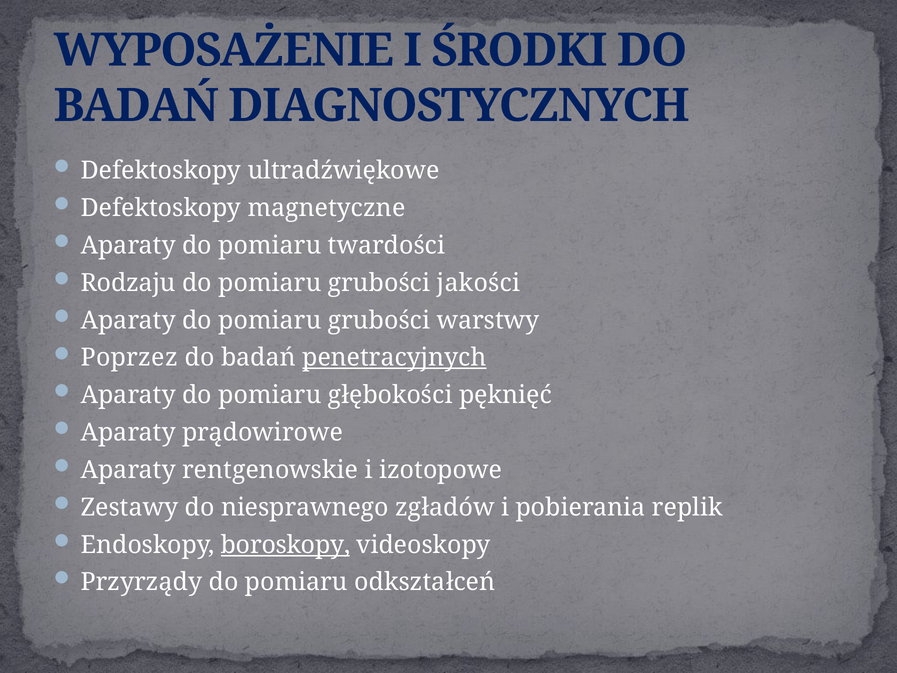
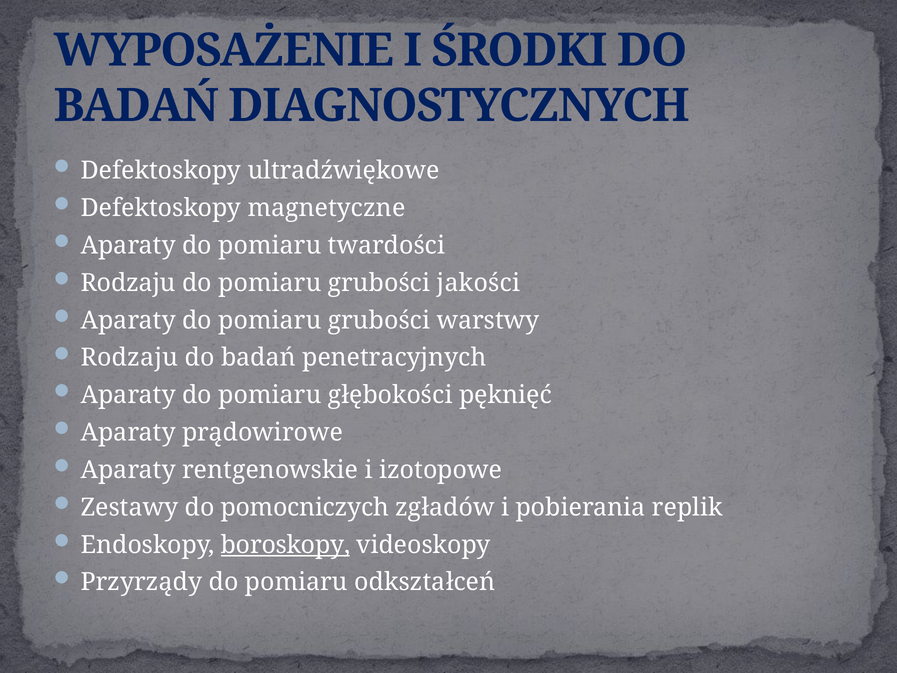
Poprzez at (129, 358): Poprzez -> Rodzaju
penetracyjnych underline: present -> none
niesprawnego: niesprawnego -> pomocniczych
